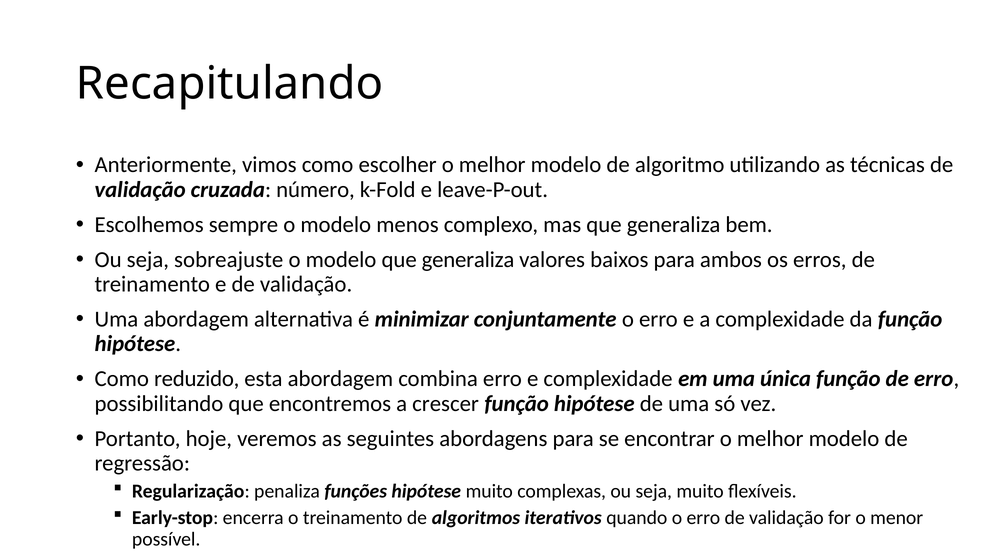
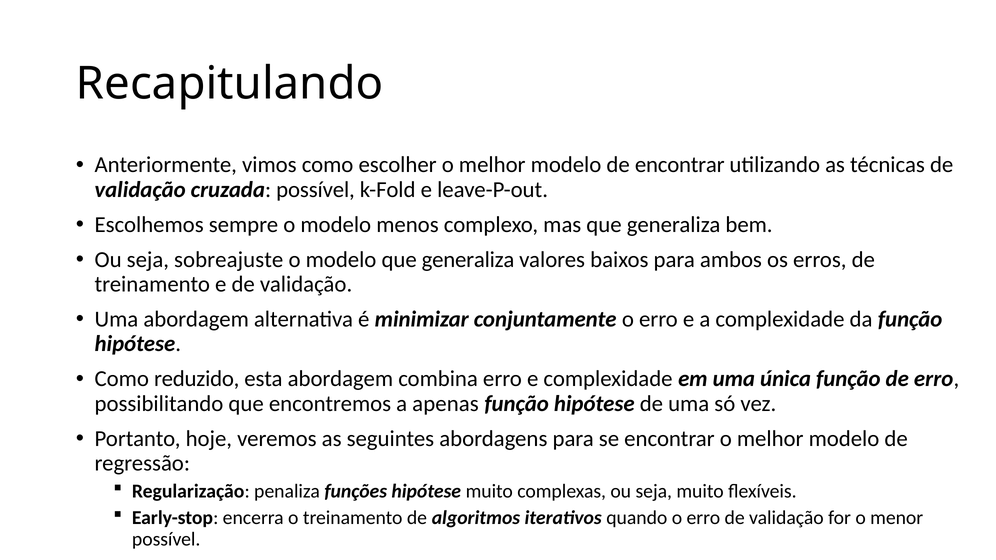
de algoritmo: algoritmo -> encontrar
cruzada número: número -> possível
crescer: crescer -> apenas
